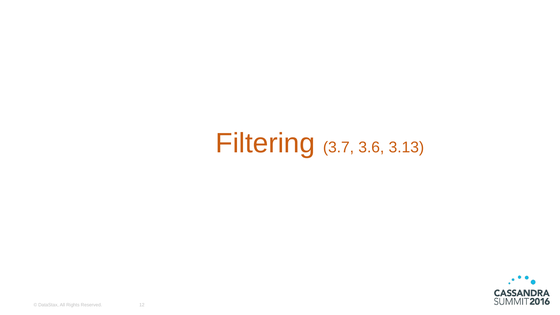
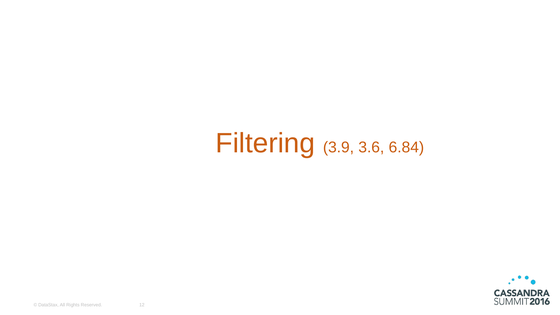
3.7: 3.7 -> 3.9
3.13: 3.13 -> 6.84
